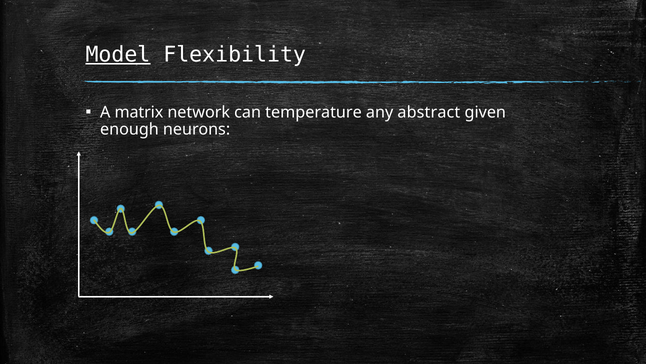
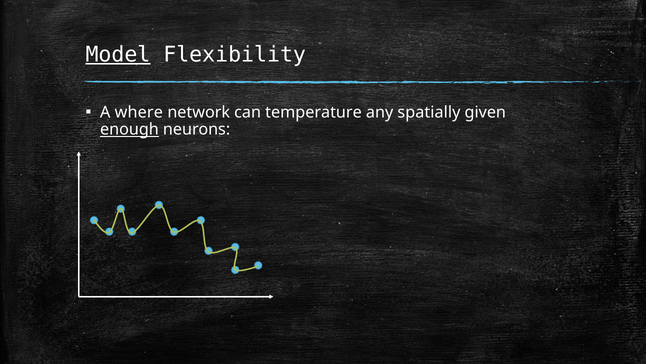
matrix: matrix -> where
abstract: abstract -> spatially
enough underline: none -> present
